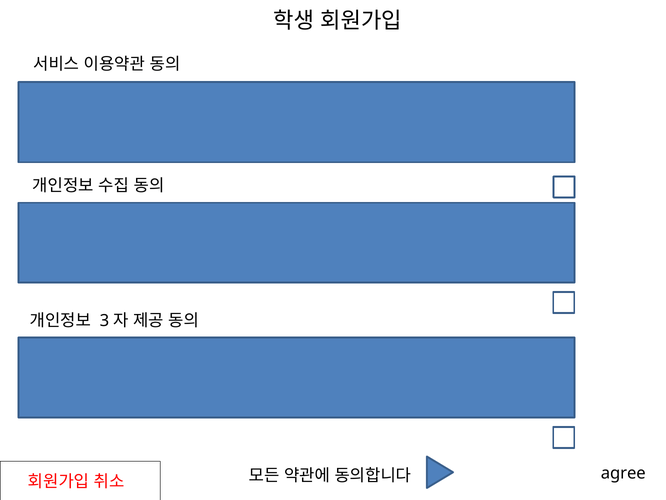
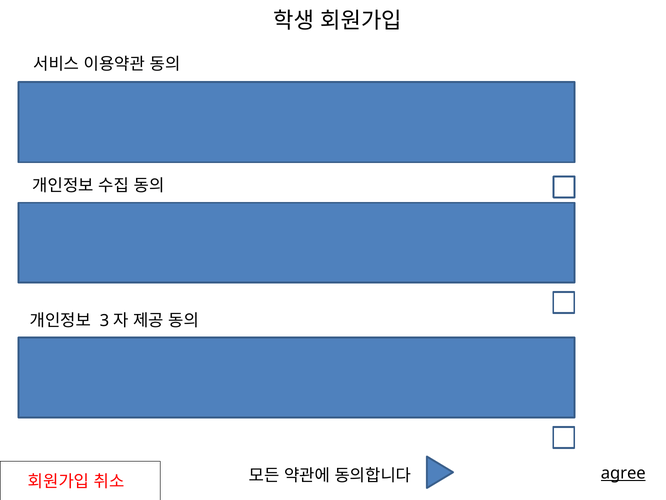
agree underline: none -> present
